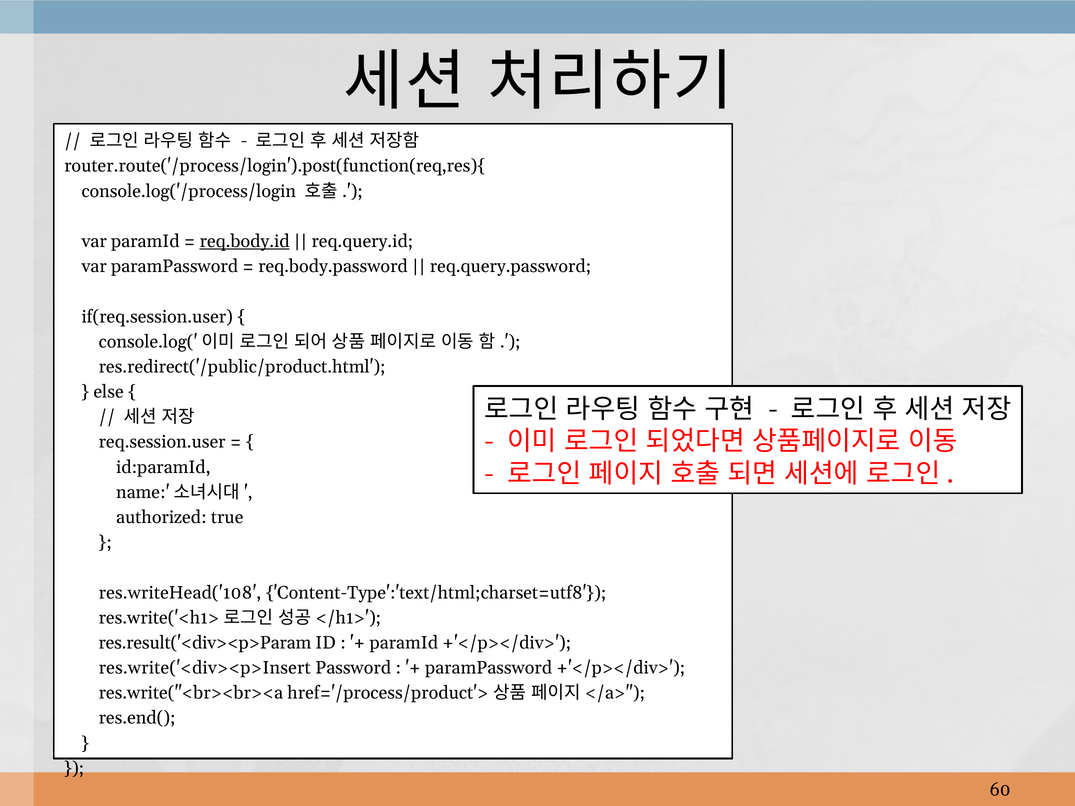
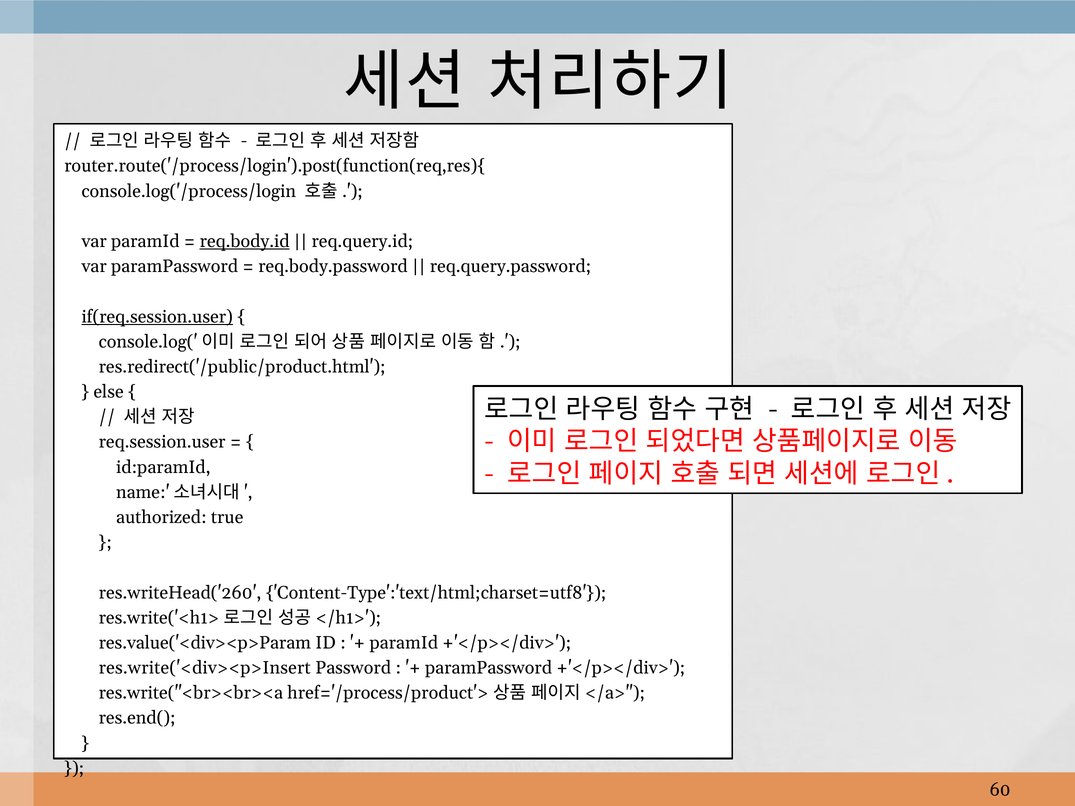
if(req.session.user underline: none -> present
res.writeHead('108: res.writeHead('108 -> res.writeHead('260
res.result('<div><p>Param: res.result('<div><p>Param -> res.value('<div><p>Param
